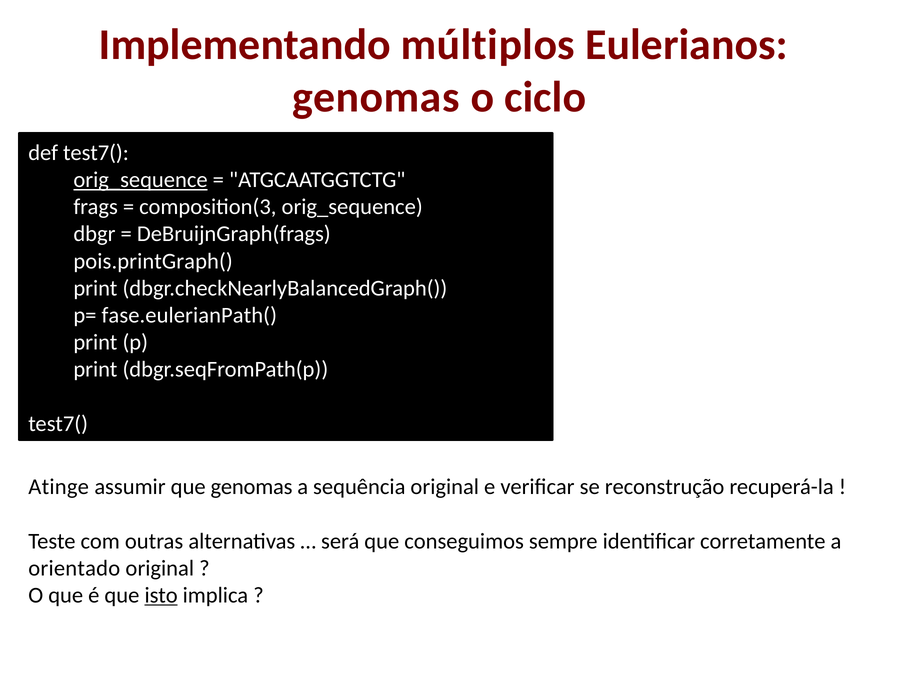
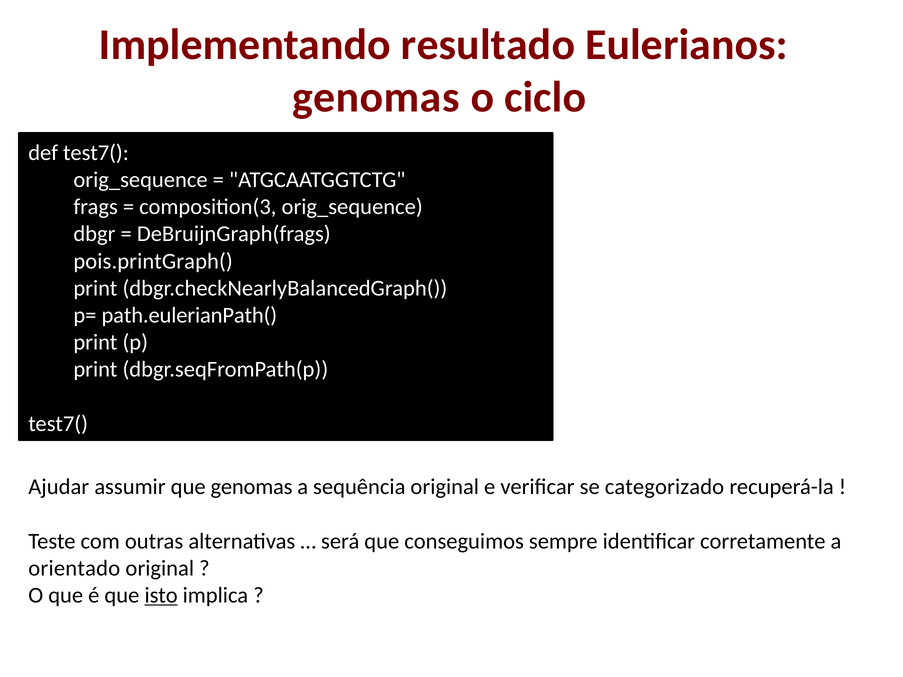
múltiplos: múltiplos -> resultado
orig_sequence at (141, 180) underline: present -> none
fase.eulerianPath(: fase.eulerianPath( -> path.eulerianPath(
Atinge: Atinge -> Ajudar
reconstrução: reconstrução -> categorizado
